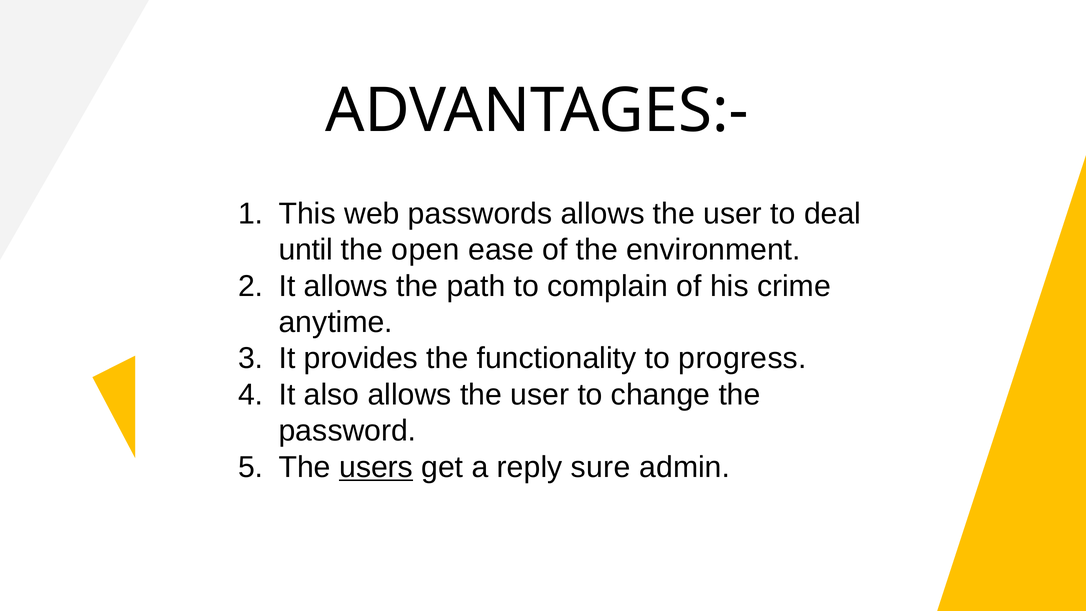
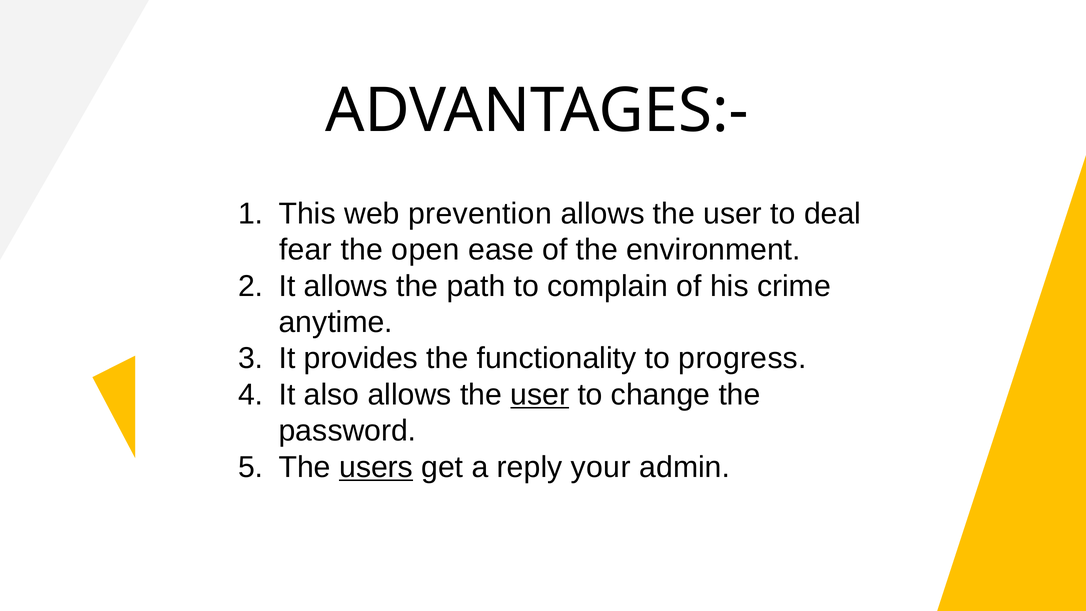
passwords: passwords -> prevention
until: until -> fear
user at (540, 395) underline: none -> present
sure: sure -> your
